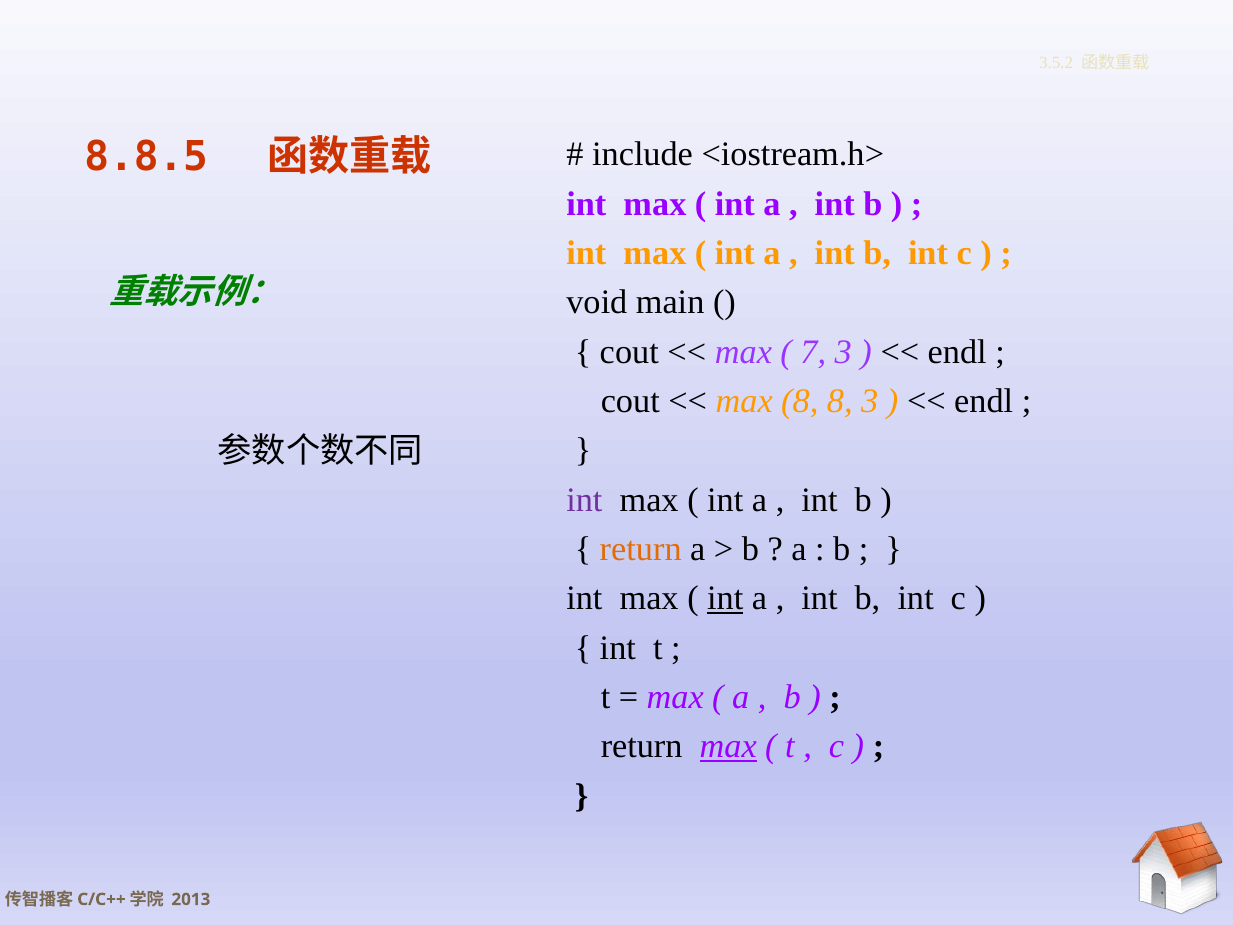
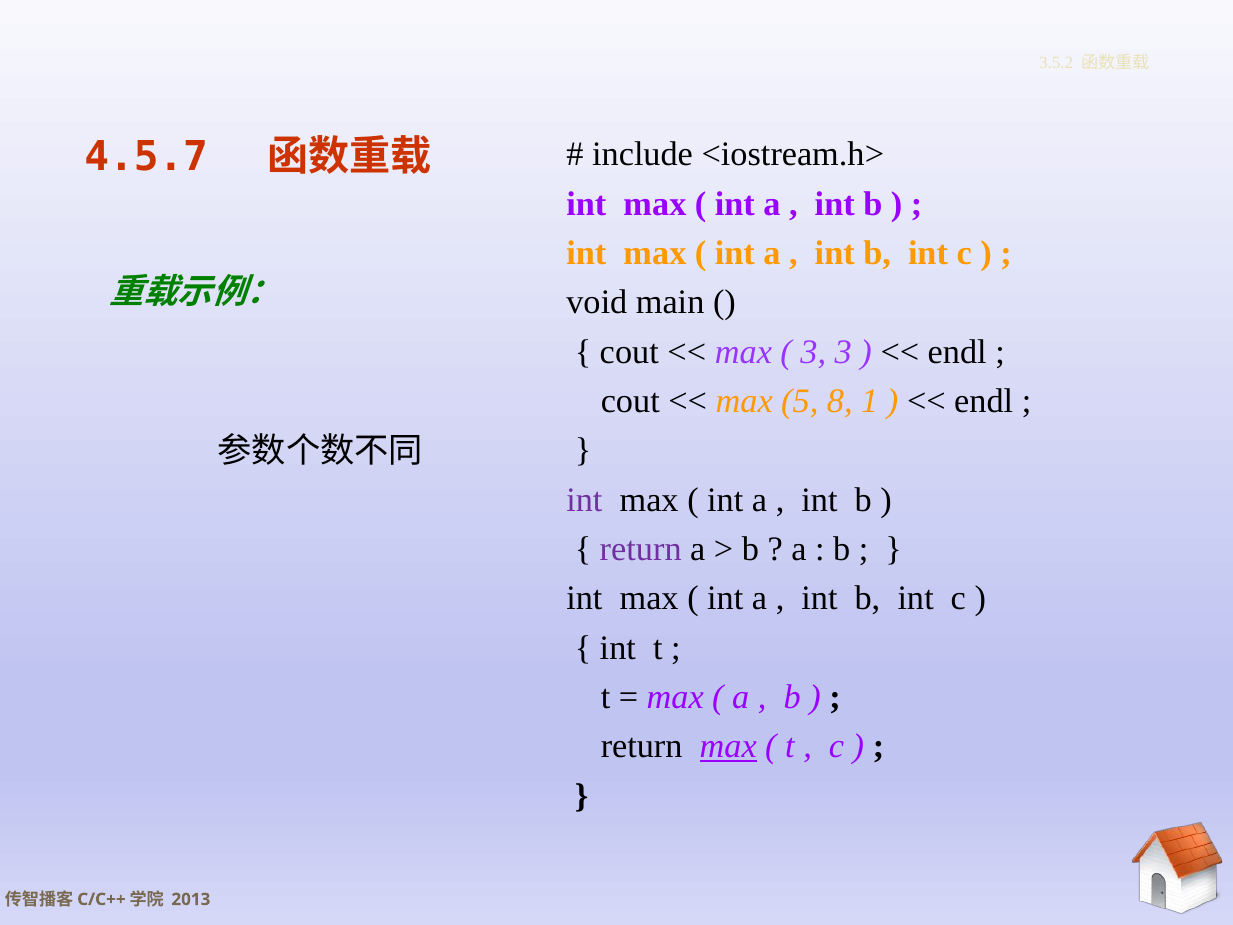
8.8.5: 8.8.5 -> 4.5.7
7 at (813, 352): 7 -> 3
max 8: 8 -> 5
8 3: 3 -> 1
return at (641, 549) colour: orange -> purple
int at (725, 598) underline: present -> none
